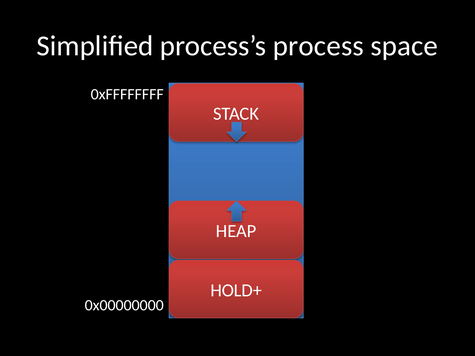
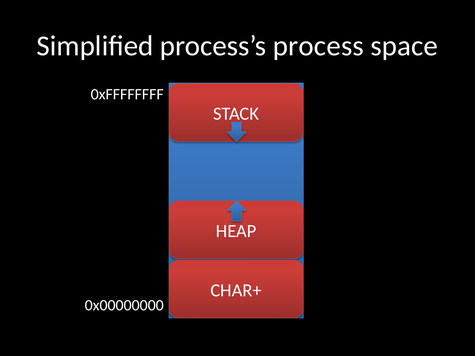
HOLD+: HOLD+ -> CHAR+
